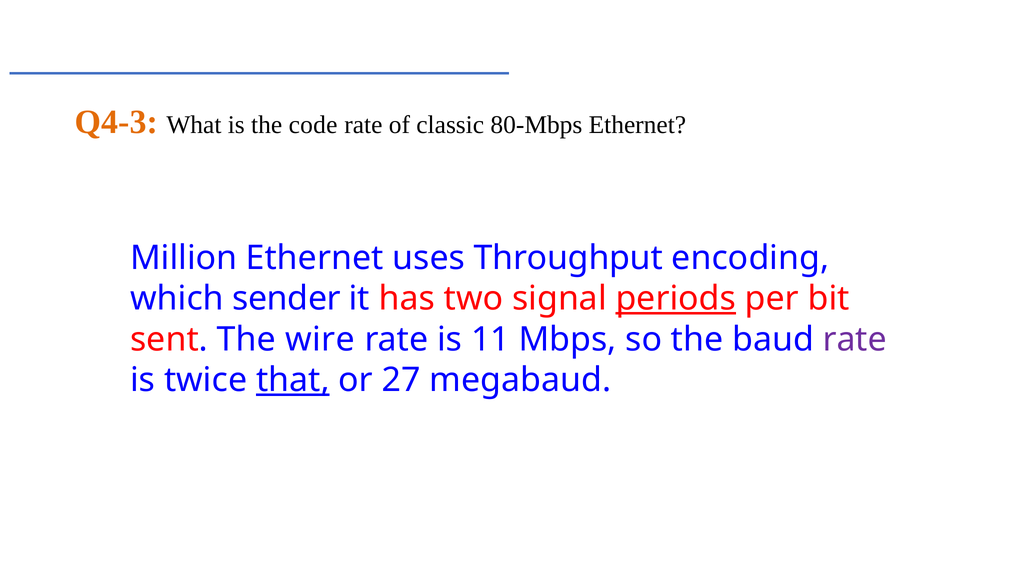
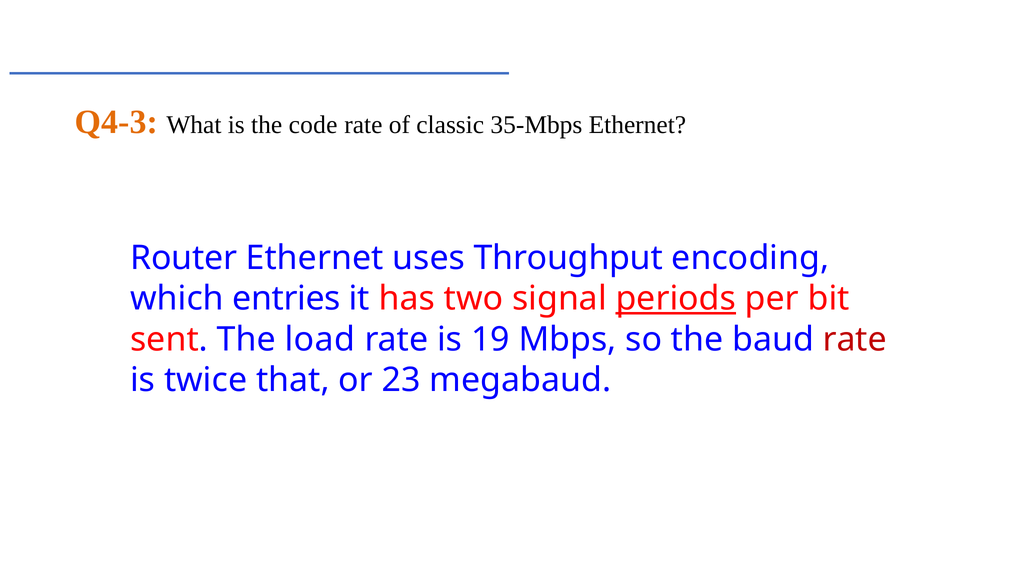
80-Mbps: 80-Mbps -> 35-Mbps
Million: Million -> Router
sender: sender -> entries
wire: wire -> load
11: 11 -> 19
rate at (855, 339) colour: purple -> red
that underline: present -> none
27: 27 -> 23
